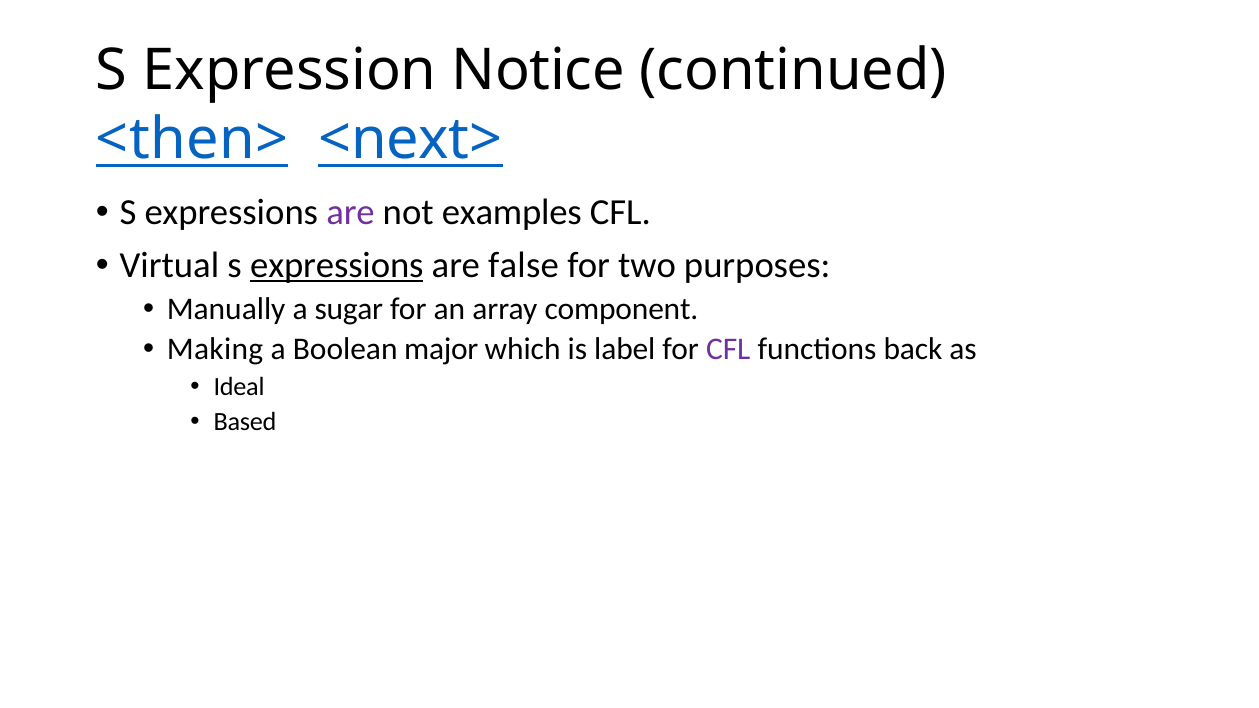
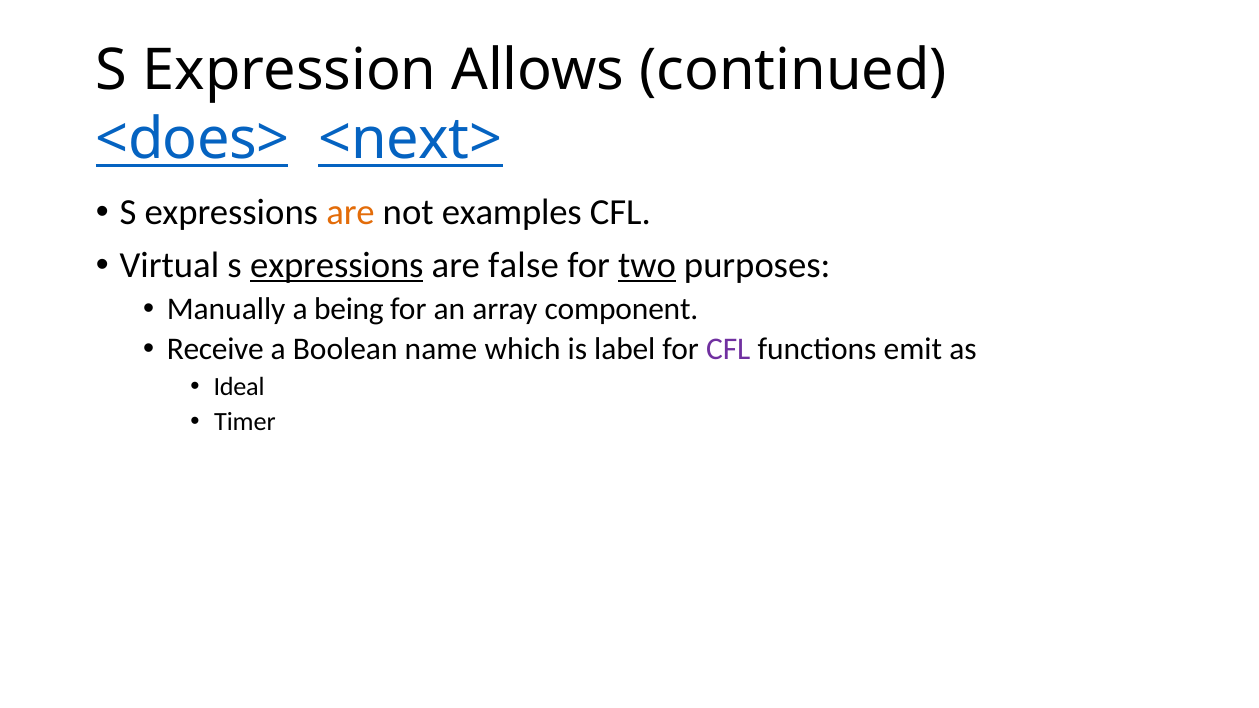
Notice: Notice -> Allows
<then>: <then> -> <does>
are at (351, 213) colour: purple -> orange
two underline: none -> present
sugar: sugar -> being
Making: Making -> Receive
major: major -> name
back: back -> emit
Based: Based -> Timer
